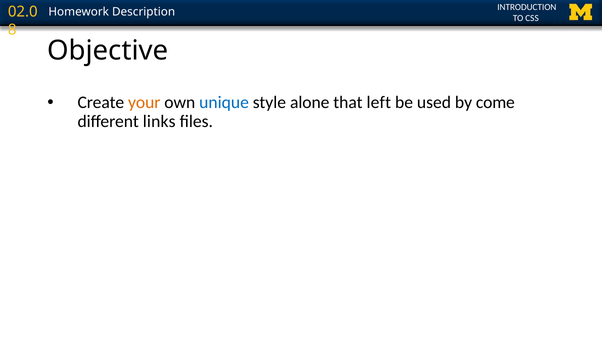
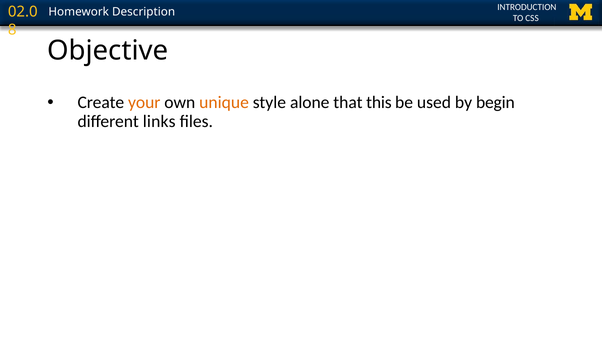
unique colour: blue -> orange
left: left -> this
come: come -> begin
